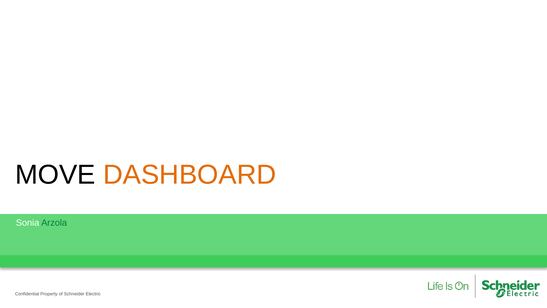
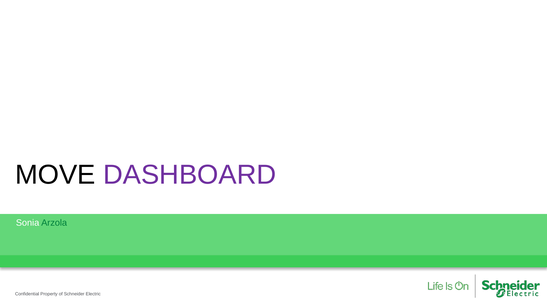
DASHBOARD colour: orange -> purple
